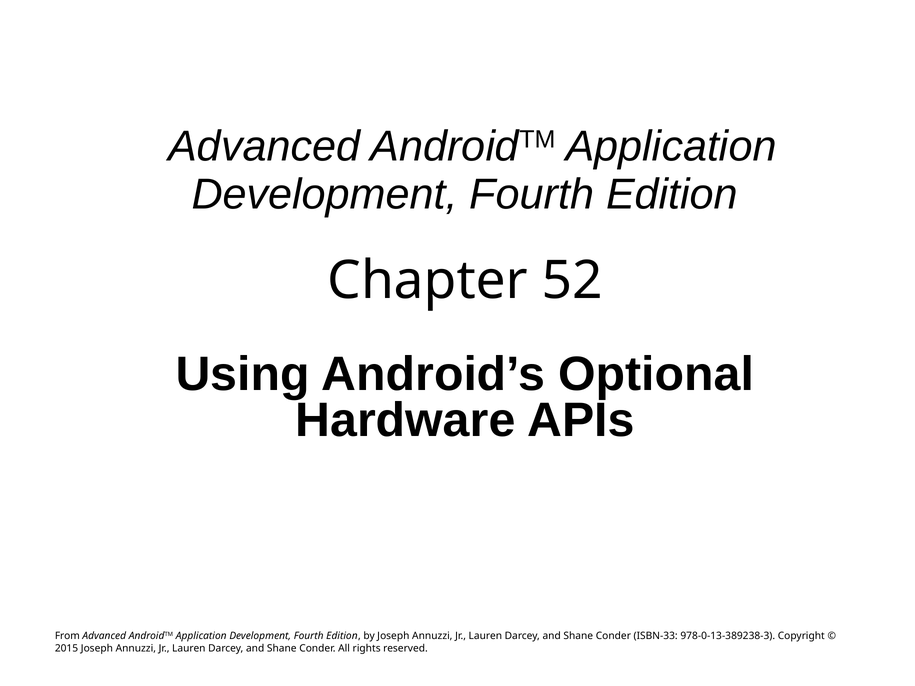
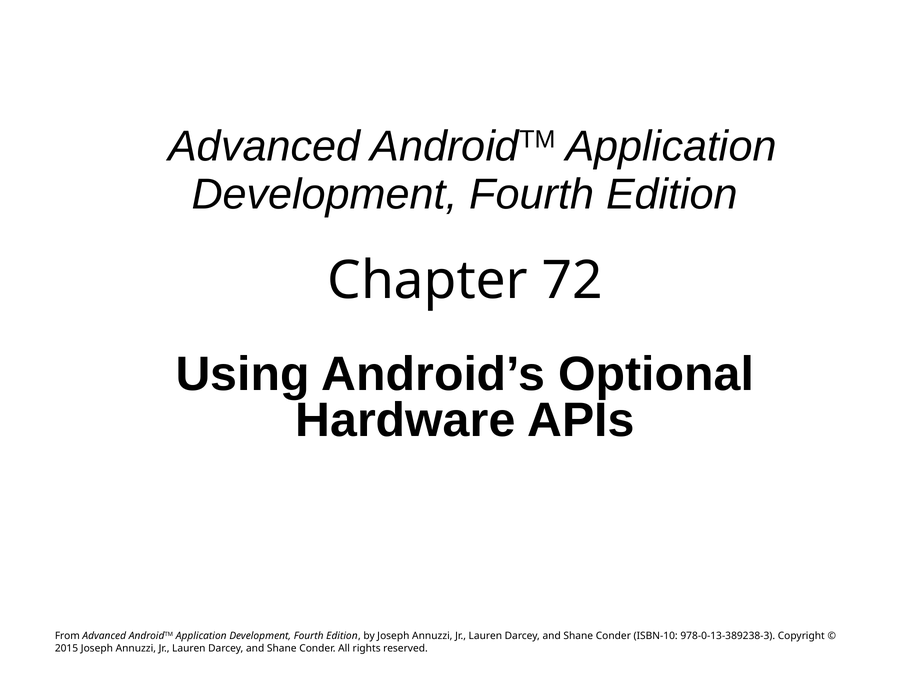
52: 52 -> 72
ISBN-33: ISBN-33 -> ISBN-10
